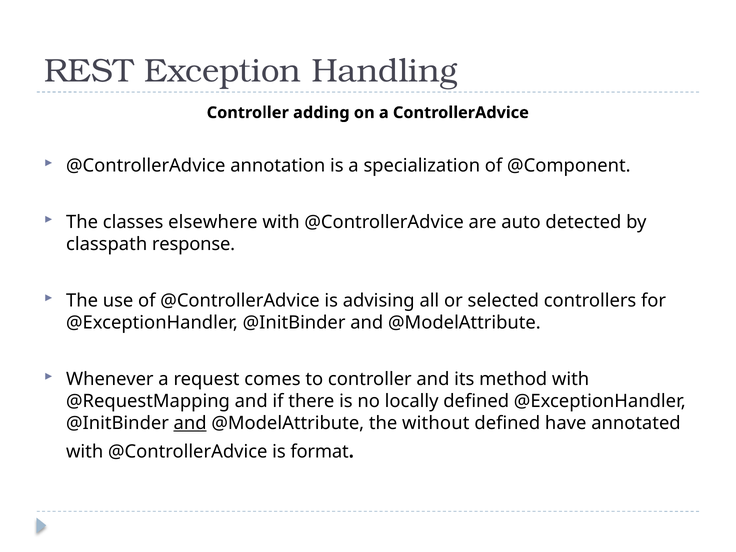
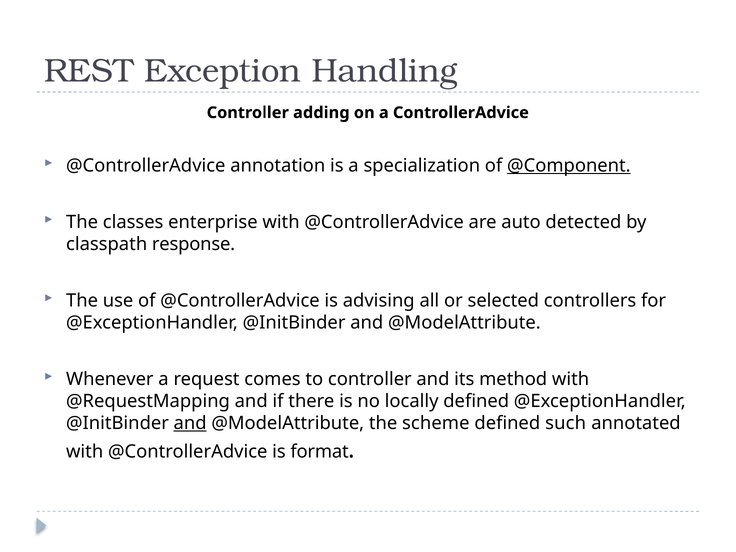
@Component underline: none -> present
elsewhere: elsewhere -> enterprise
without: without -> scheme
have: have -> such
